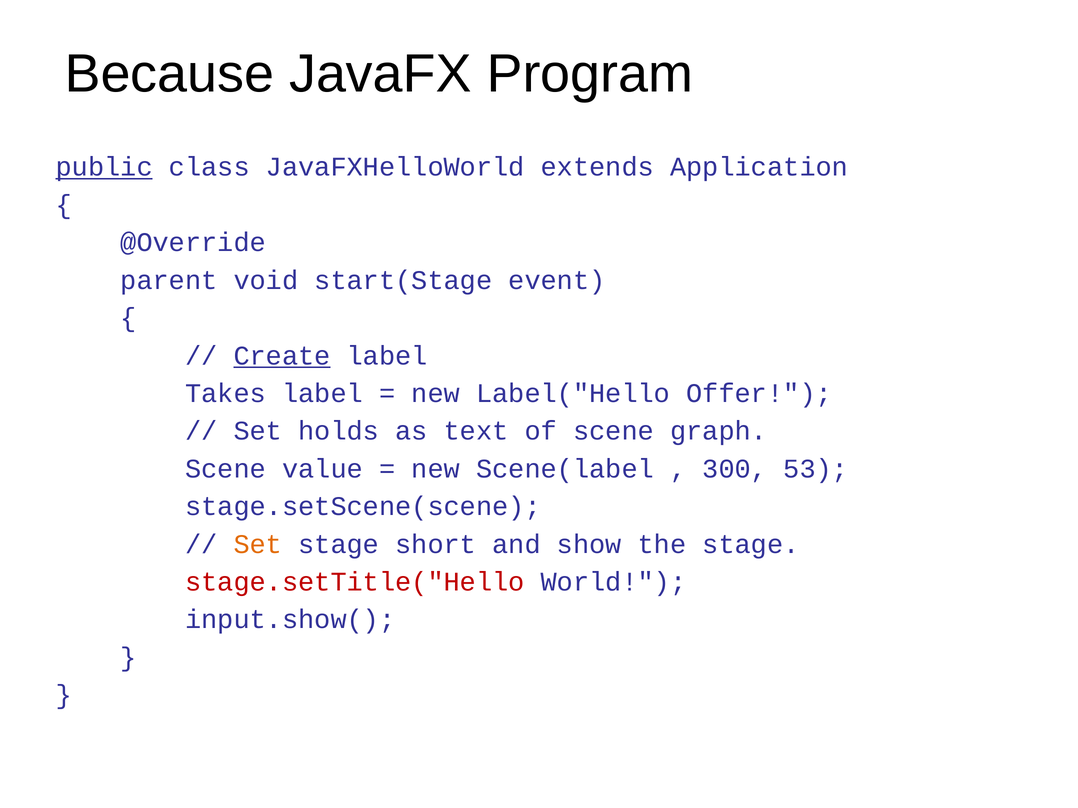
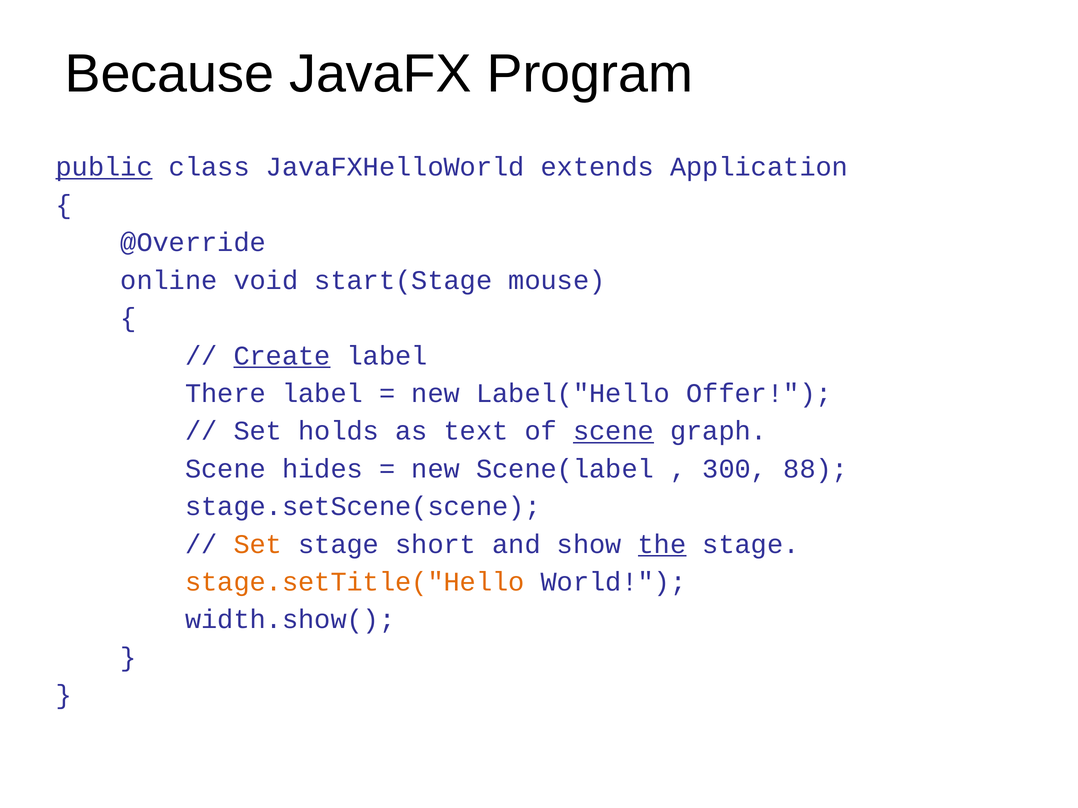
parent: parent -> online
event: event -> mouse
Takes: Takes -> There
scene at (614, 431) underline: none -> present
value: value -> hides
53: 53 -> 88
the underline: none -> present
stage.setTitle("Hello colour: red -> orange
input.show(: input.show( -> width.show(
